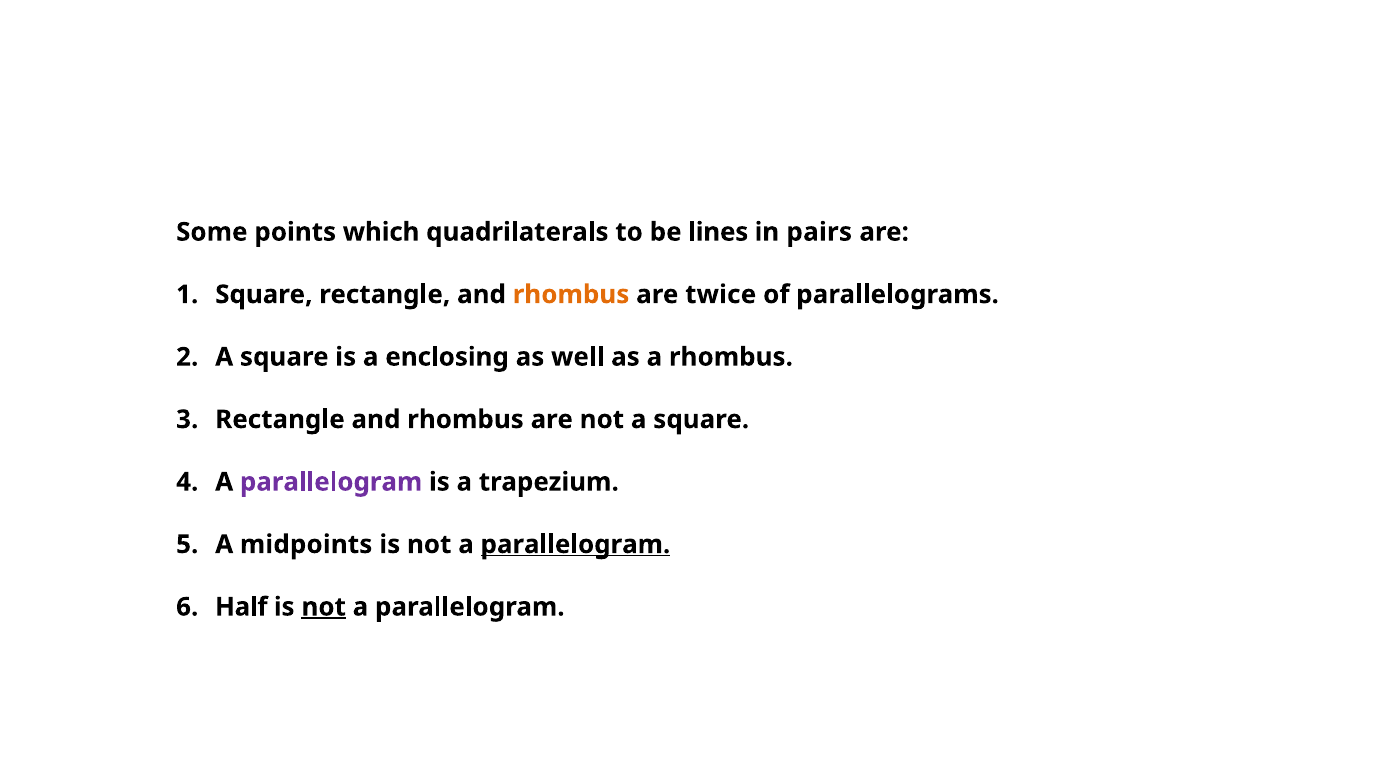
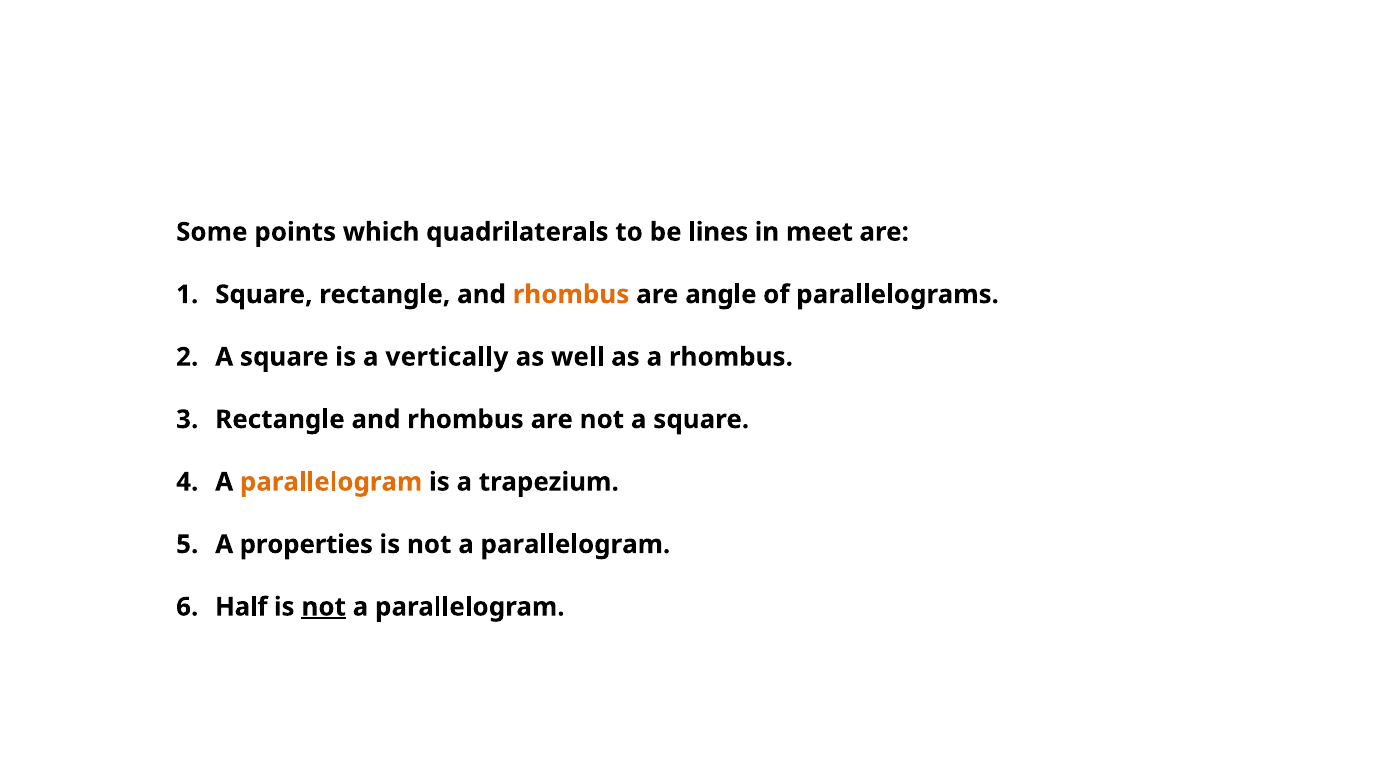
pairs: pairs -> meet
twice: twice -> angle
enclosing: enclosing -> vertically
parallelogram at (331, 482) colour: purple -> orange
midpoints: midpoints -> properties
parallelogram at (575, 545) underline: present -> none
